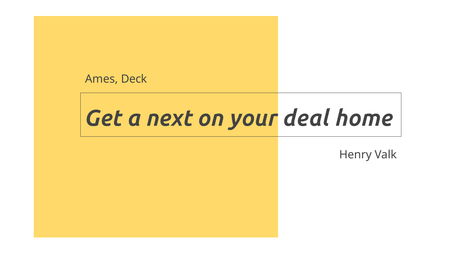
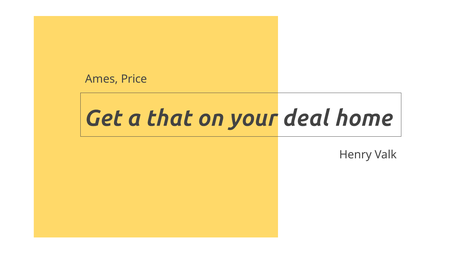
Deck: Deck -> Price
next: next -> that
